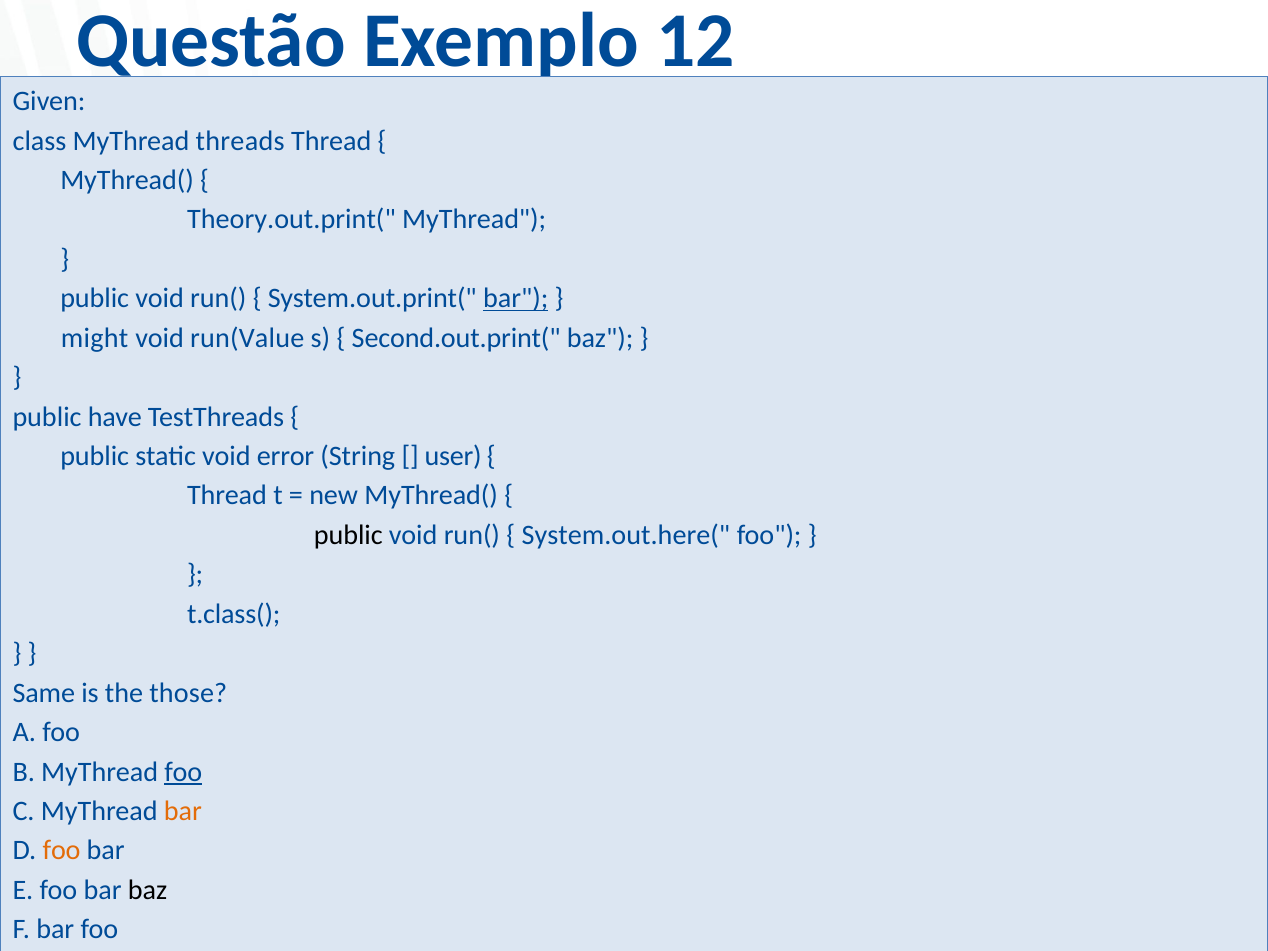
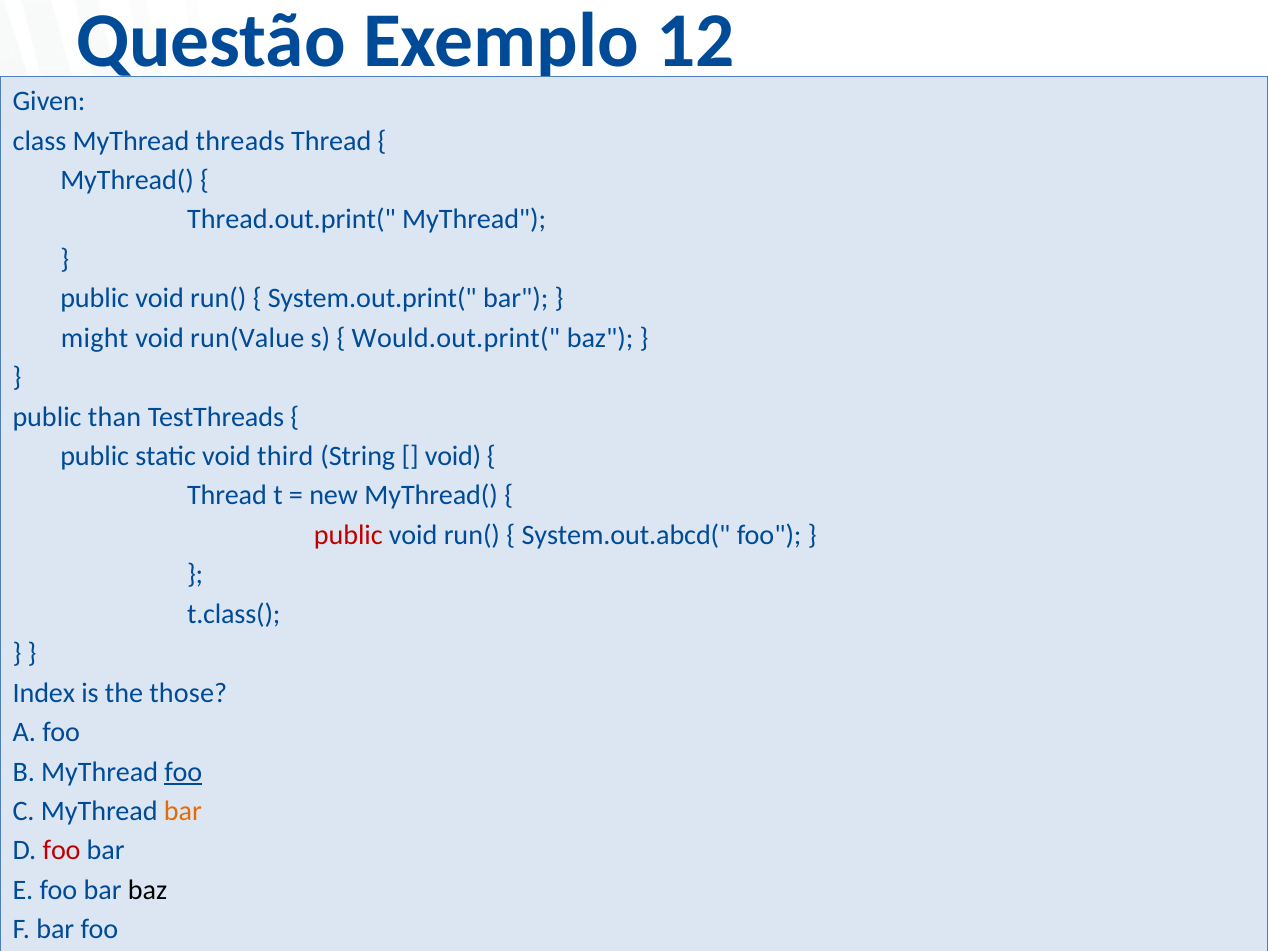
Theory.out.print(: Theory.out.print( -> Thread.out.print(
bar at (516, 298) underline: present -> none
Second.out.print(: Second.out.print( -> Would.out.print(
have: have -> than
error: error -> third
user at (453, 456): user -> void
public at (348, 535) colour: black -> red
System.out.here(: System.out.here( -> System.out.abcd(
Same: Same -> Index
foo at (62, 851) colour: orange -> red
